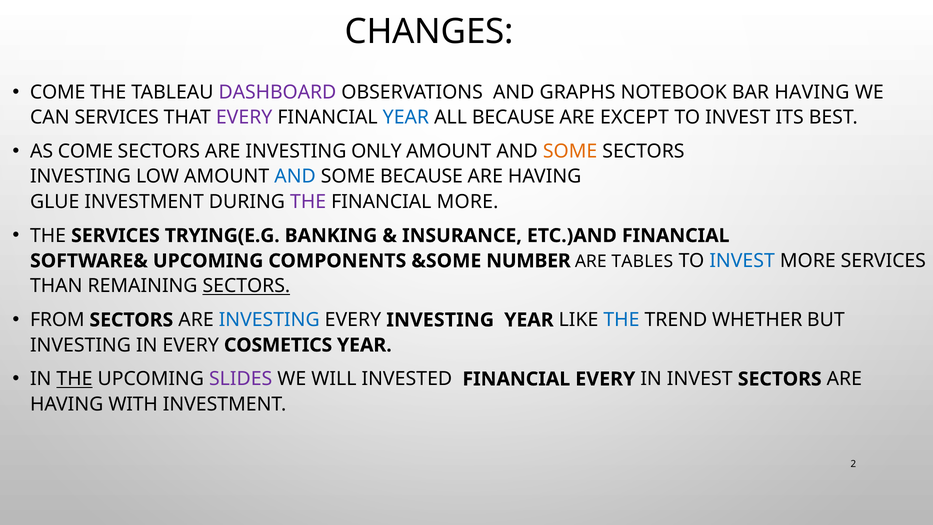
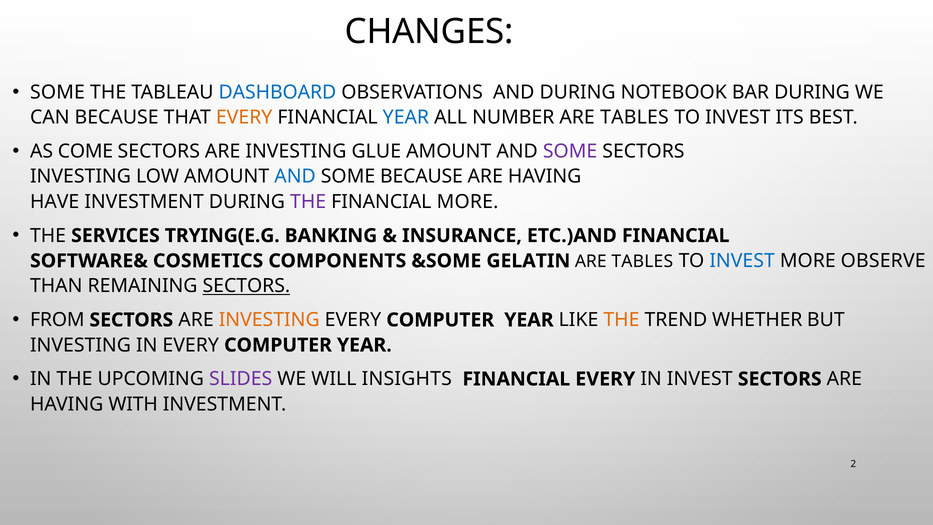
COME at (58, 92): COME -> SOME
DASHBOARD colour: purple -> blue
AND GRAPHS: GRAPHS -> DURING
BAR HAVING: HAVING -> DURING
CAN SERVICES: SERVICES -> BECAUSE
EVERY at (244, 117) colour: purple -> orange
ALL BECAUSE: BECAUSE -> NUMBER
EXCEPT at (635, 117): EXCEPT -> TABLES
ONLY: ONLY -> GLUE
SOME at (570, 151) colour: orange -> purple
GLUE: GLUE -> HAVE
SOFTWARE& UPCOMING: UPCOMING -> COSMETICS
NUMBER: NUMBER -> GELATIN
MORE SERVICES: SERVICES -> OBSERVE
INVESTING at (269, 320) colour: blue -> orange
INVESTING at (440, 320): INVESTING -> COMPUTER
THE at (621, 320) colour: blue -> orange
IN EVERY COSMETICS: COSMETICS -> COMPUTER
THE at (74, 379) underline: present -> none
INVESTED: INVESTED -> INSIGHTS
